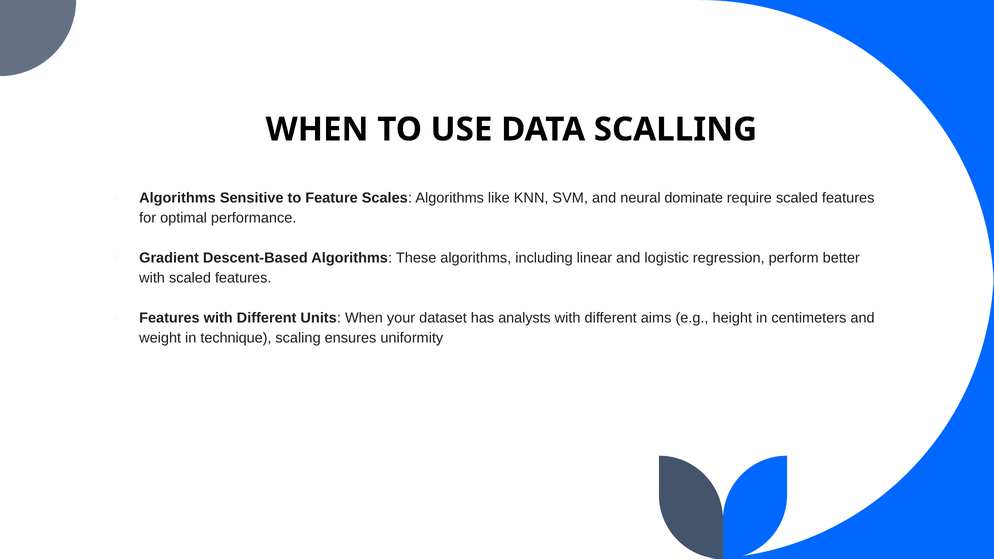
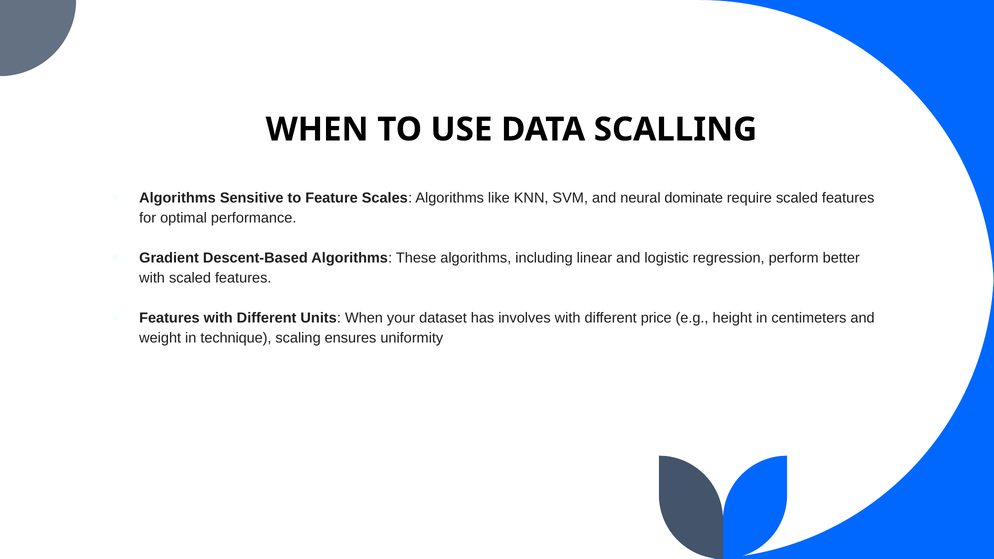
analysts: analysts -> involves
aims: aims -> price
